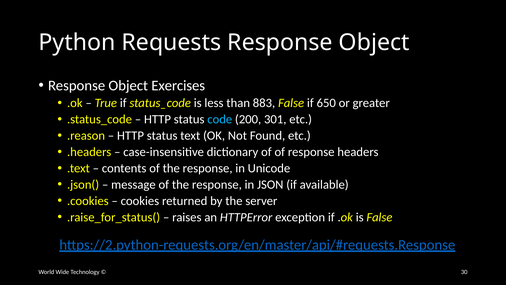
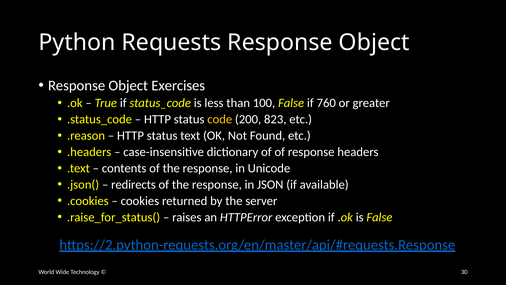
883: 883 -> 100
650: 650 -> 760
code colour: light blue -> yellow
301: 301 -> 823
message: message -> redirects
